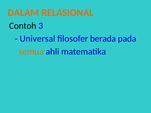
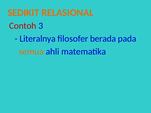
DALAM: DALAM -> SEDIKIT
Contoh colour: black -> red
Universal: Universal -> Literalnya
